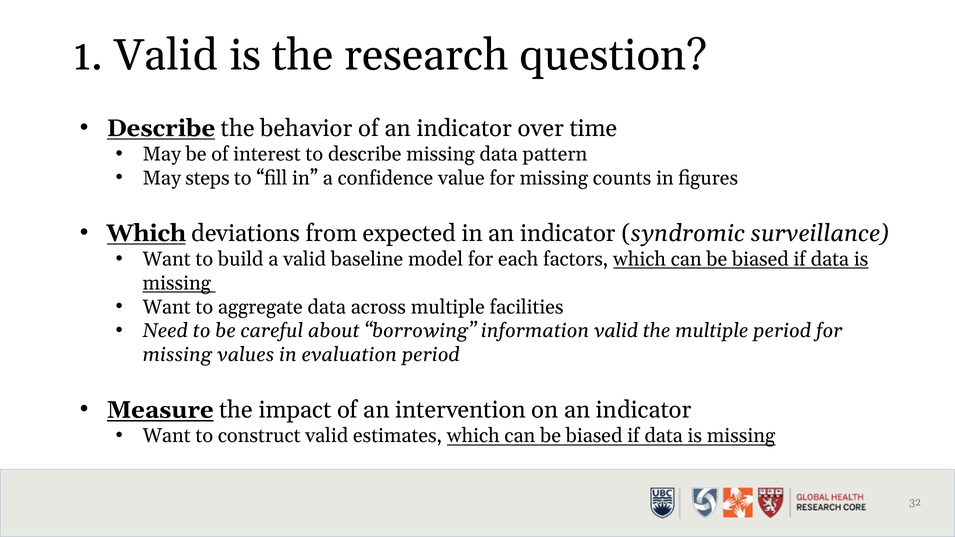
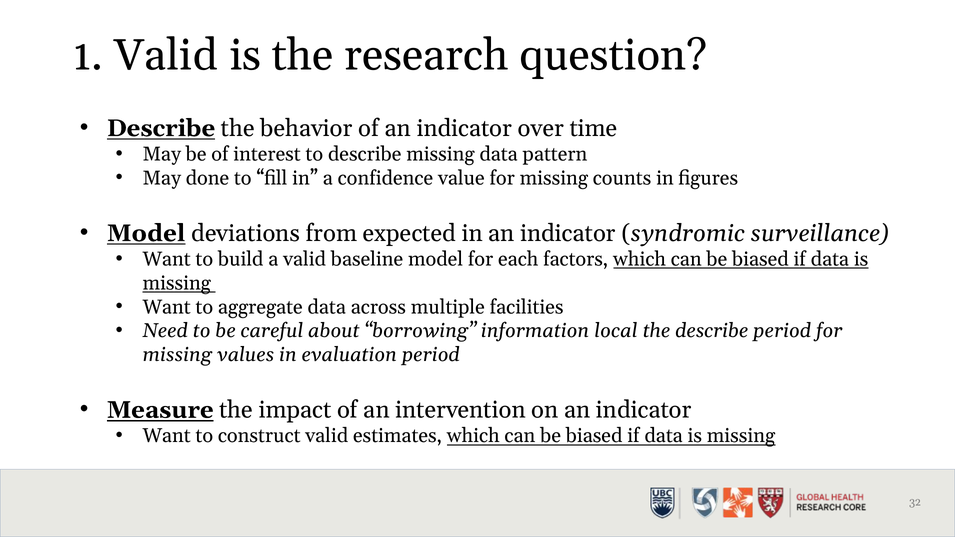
steps: steps -> done
Which at (146, 233): Which -> Model
information valid: valid -> local
the multiple: multiple -> describe
